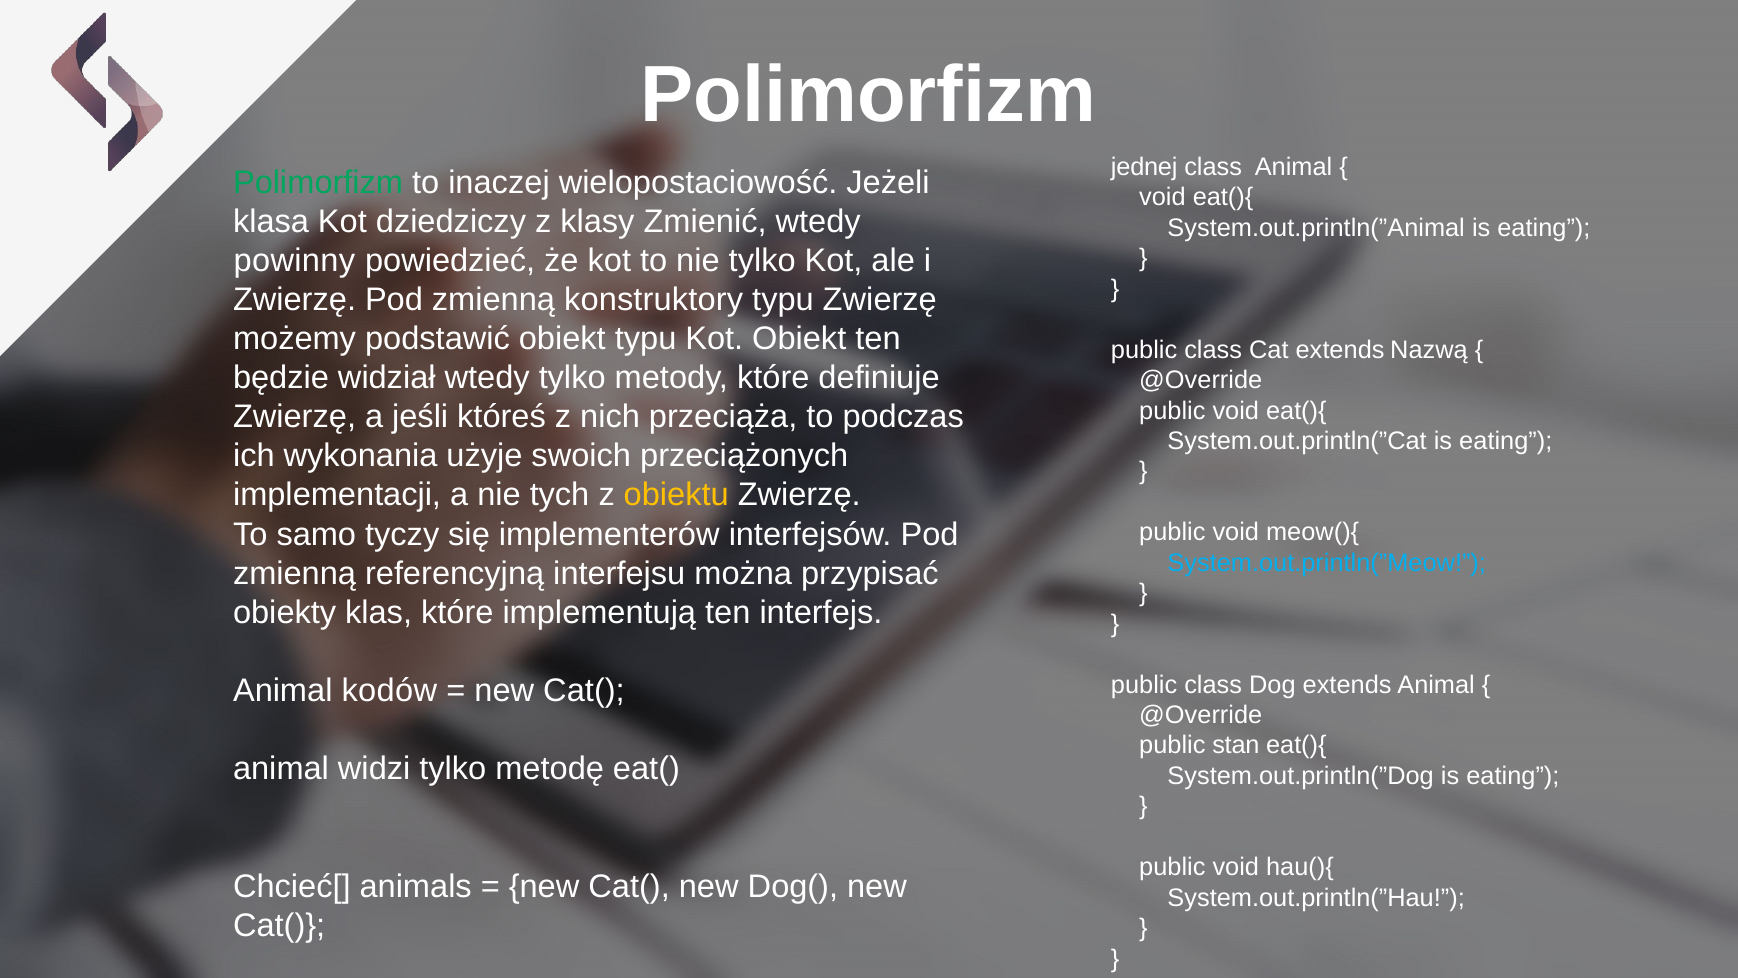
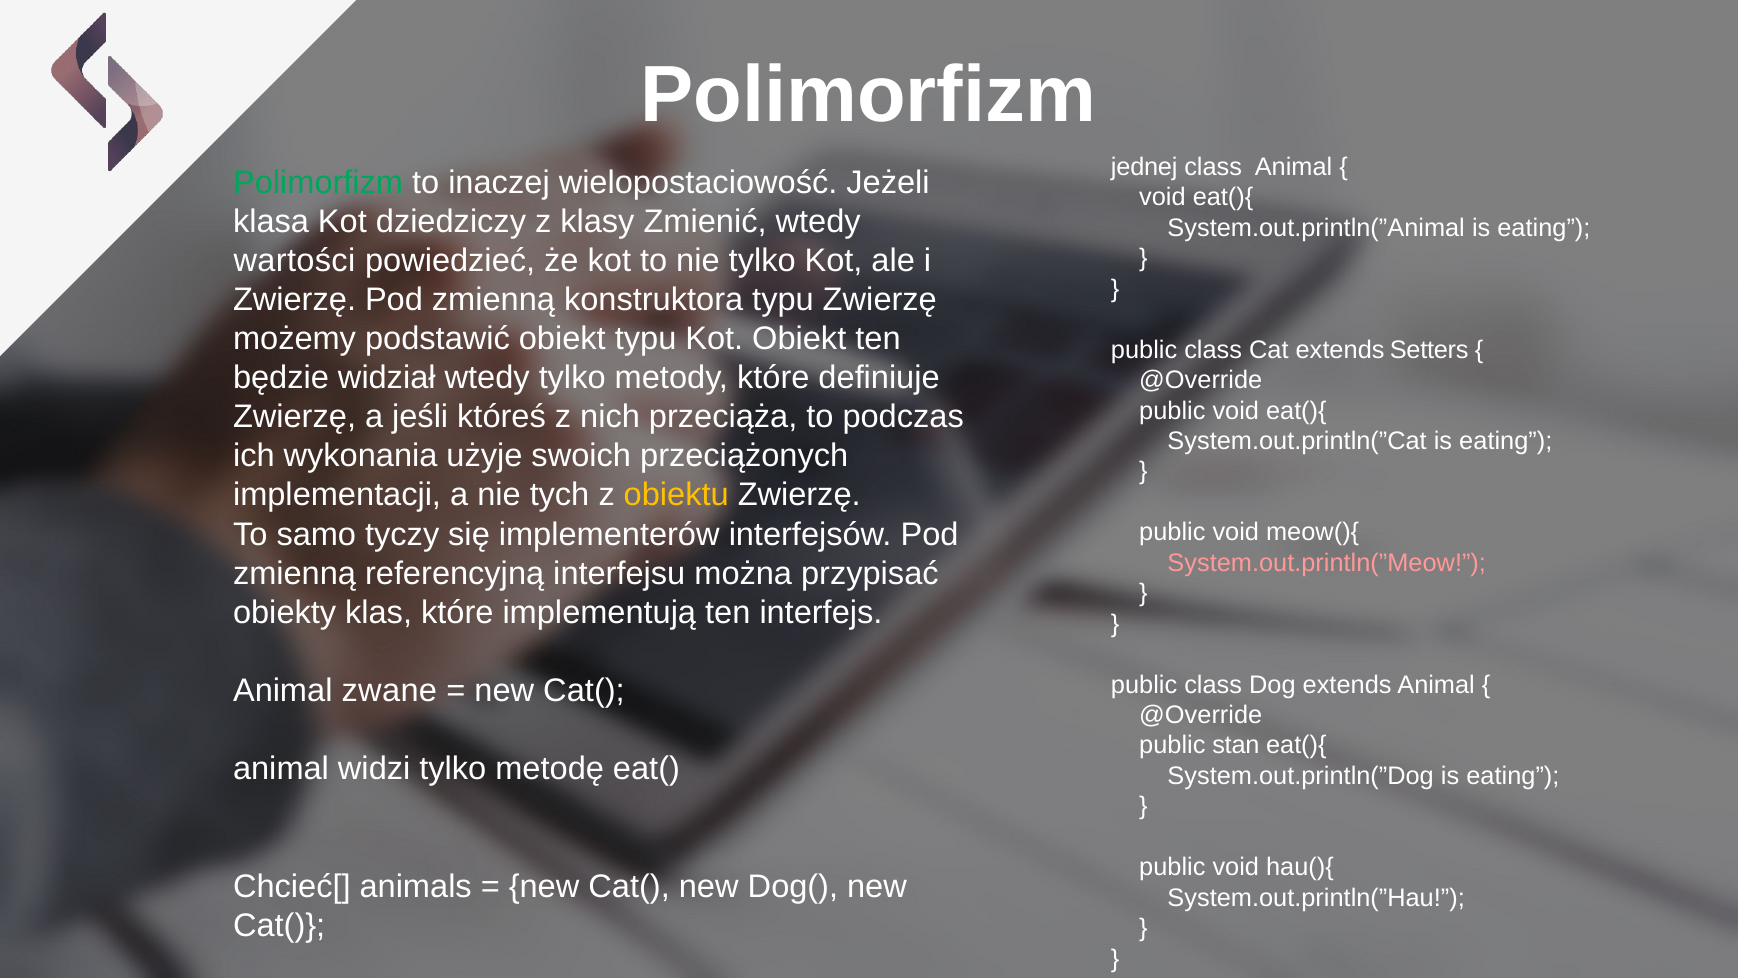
powinny: powinny -> wartości
konstruktory: konstruktory -> konstruktora
Nazwą: Nazwą -> Setters
System.out.println(”Meow colour: light blue -> pink
kodów: kodów -> zwane
